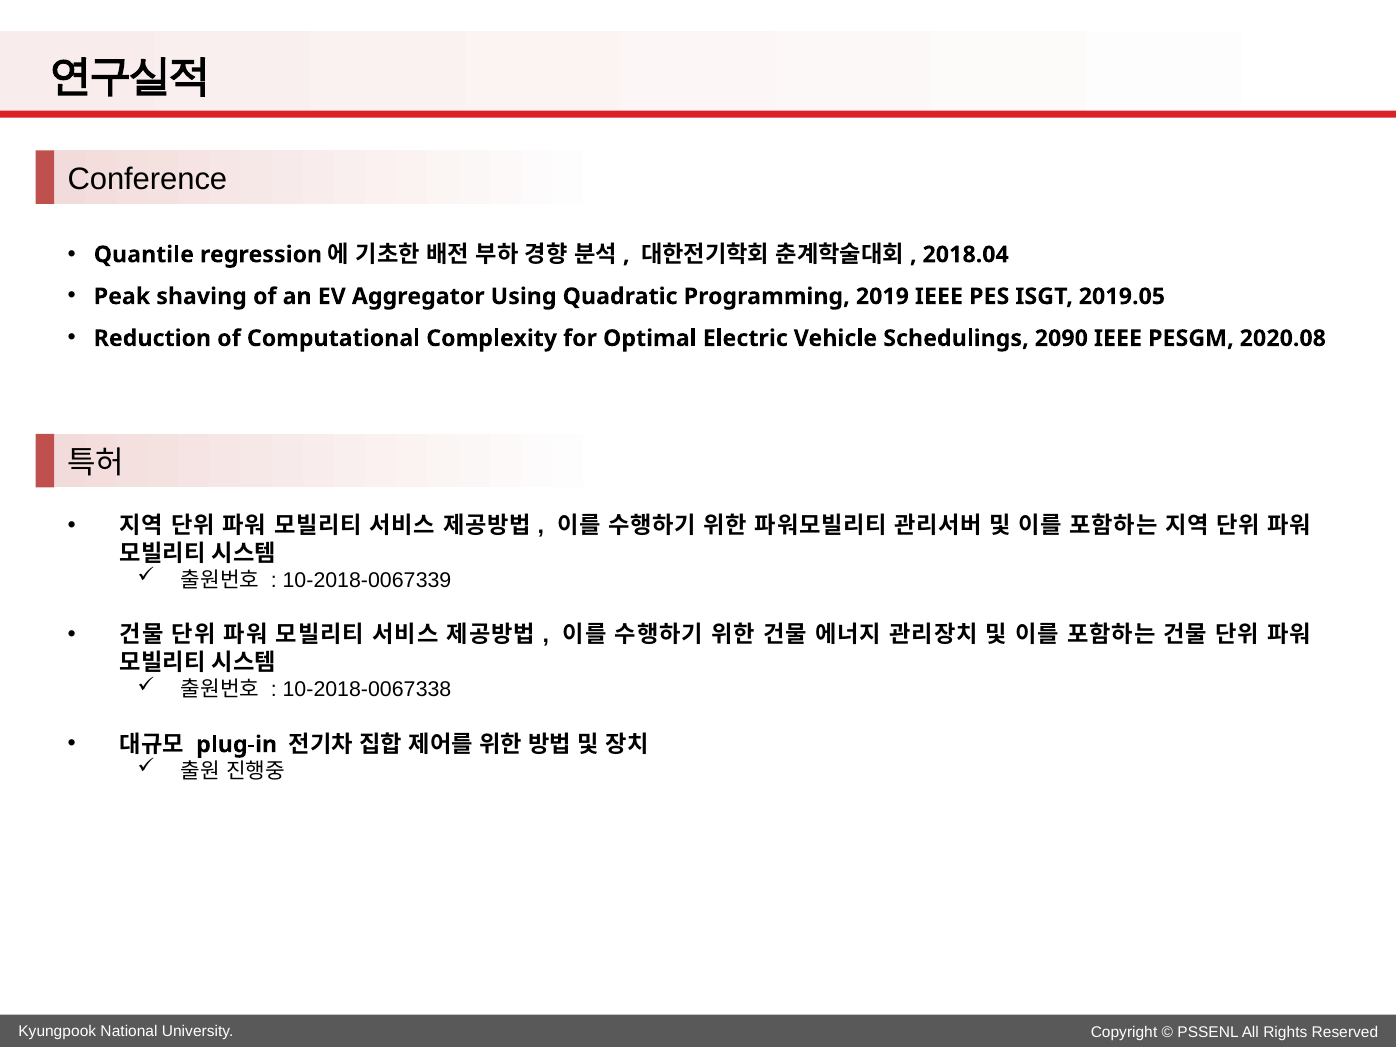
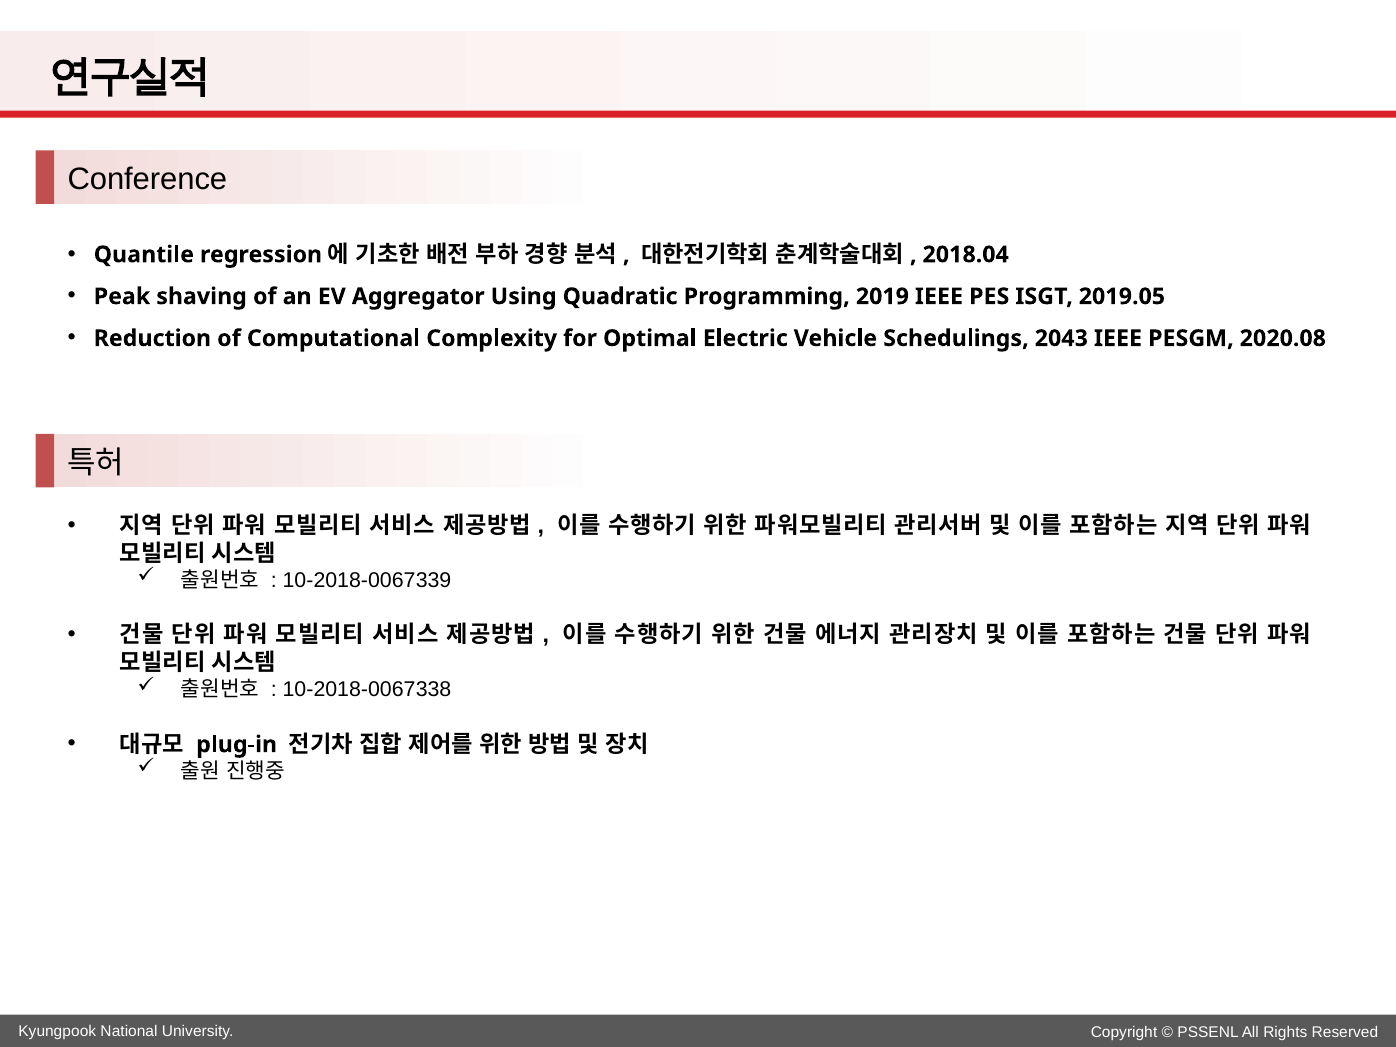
2090: 2090 -> 2043
